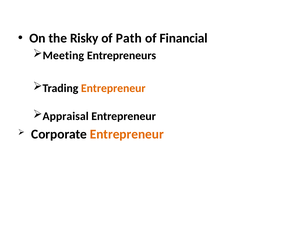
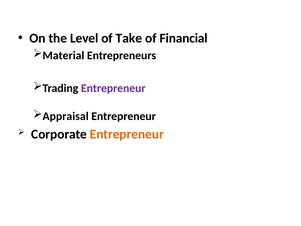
Risky: Risky -> Level
Path: Path -> Take
Meeting: Meeting -> Material
Entrepreneur at (113, 88) colour: orange -> purple
